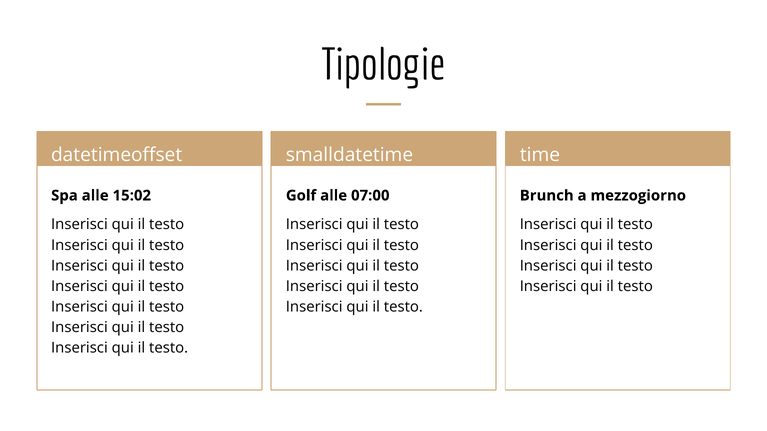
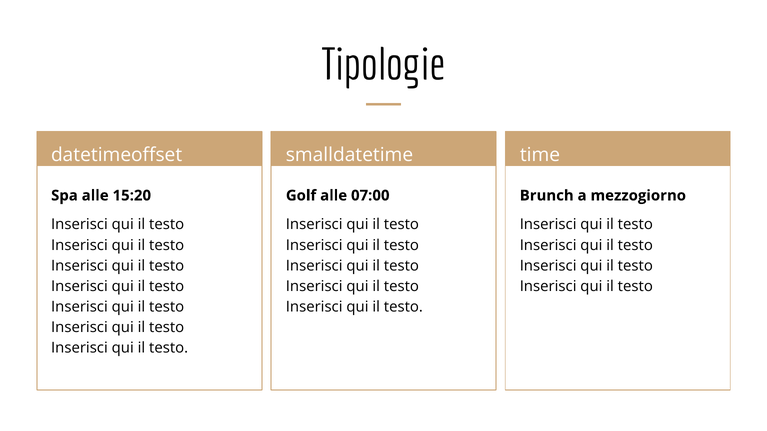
15:02: 15:02 -> 15:20
